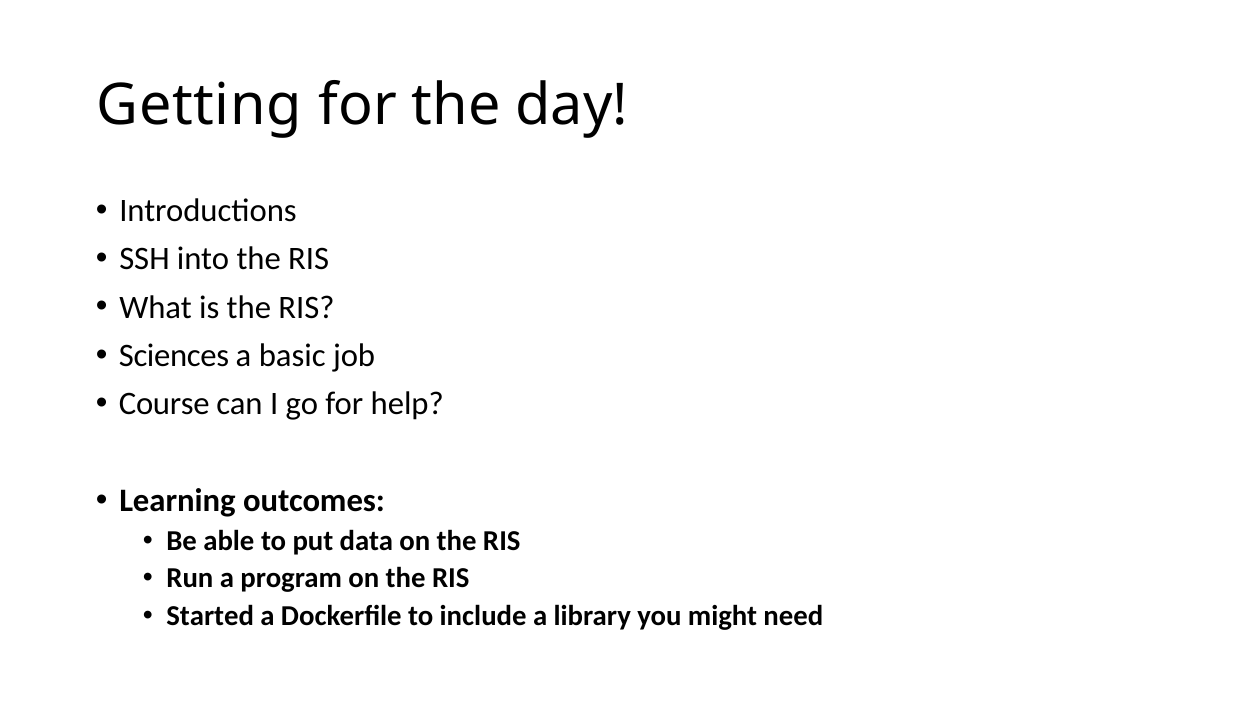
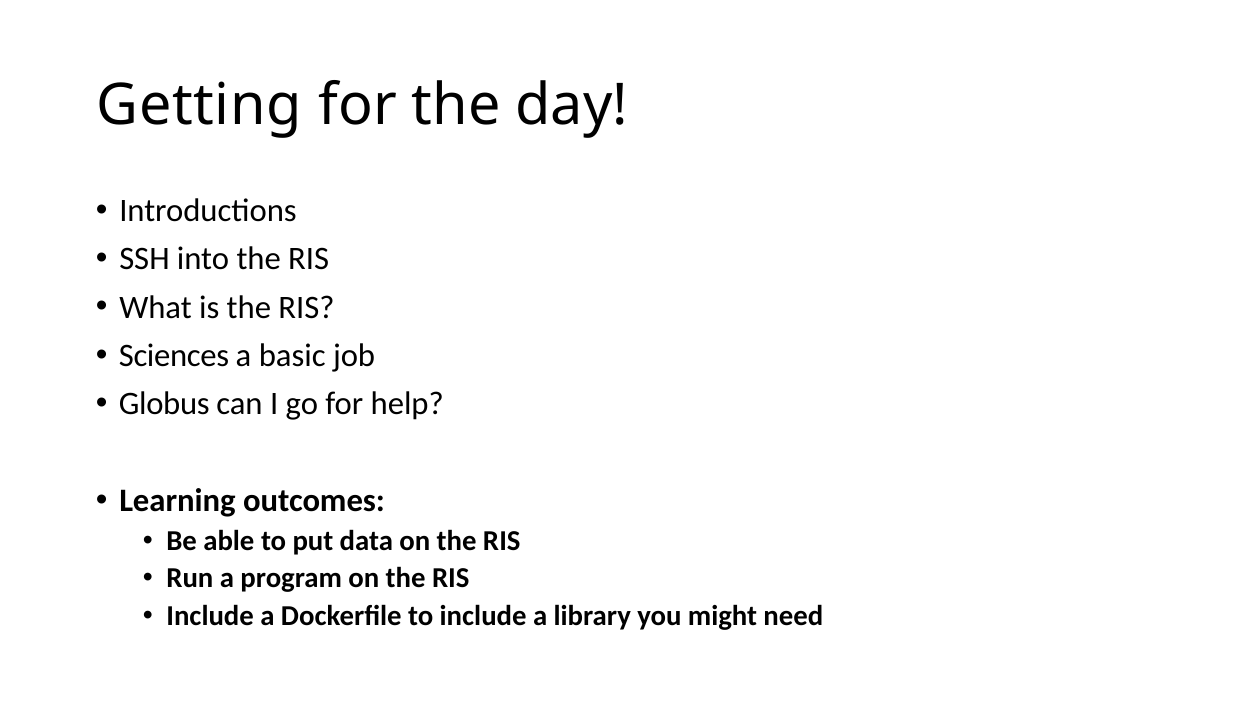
Course: Course -> Globus
Started at (210, 616): Started -> Include
